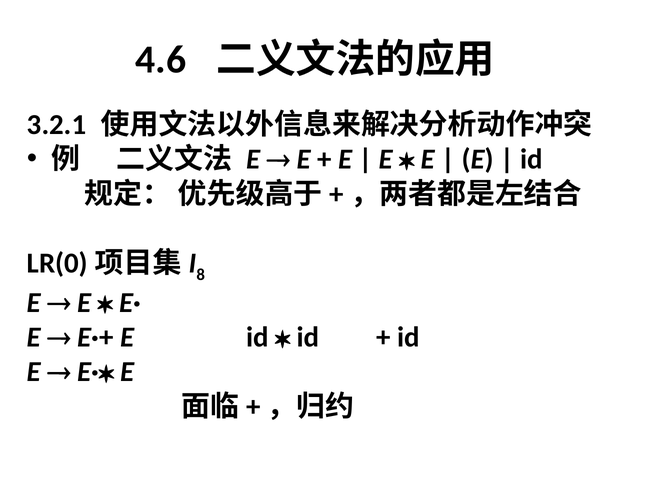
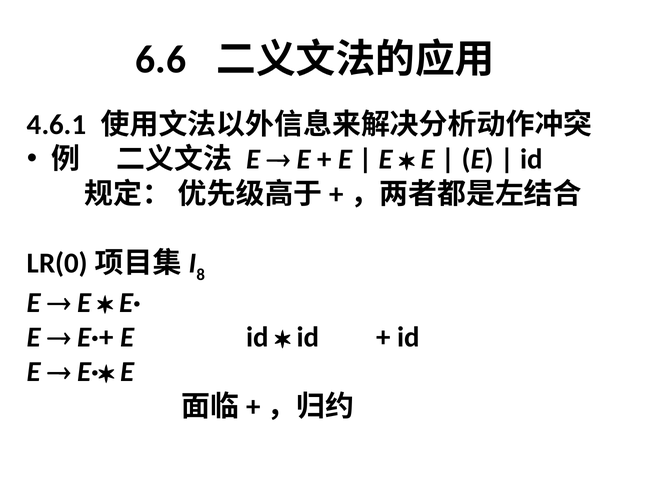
4.6: 4.6 -> 6.6
3.2.1: 3.2.1 -> 4.6.1
